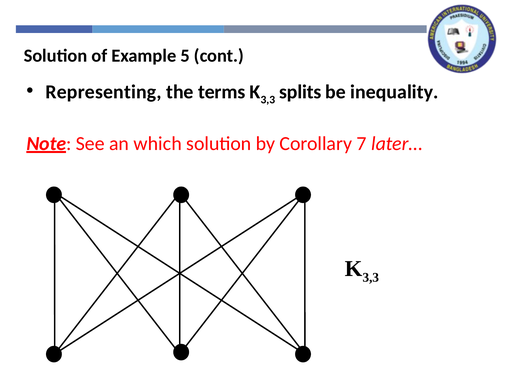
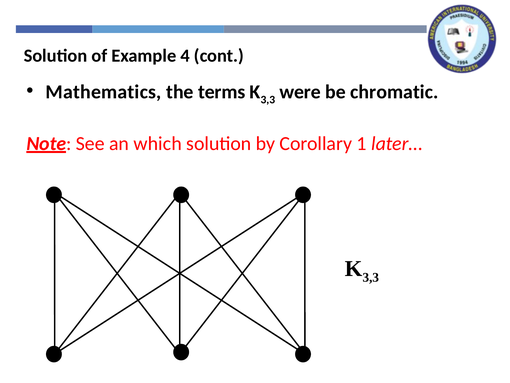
5: 5 -> 4
Representing: Representing -> Mathematics
splits: splits -> were
inequality: inequality -> chromatic
7: 7 -> 1
